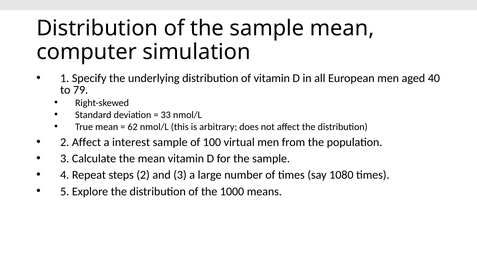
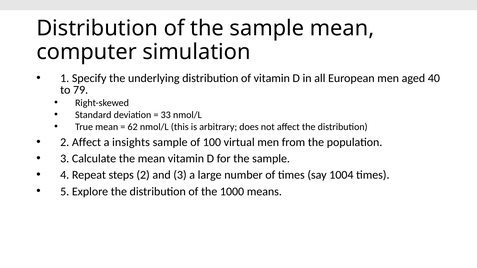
interest: interest -> insights
1080: 1080 -> 1004
